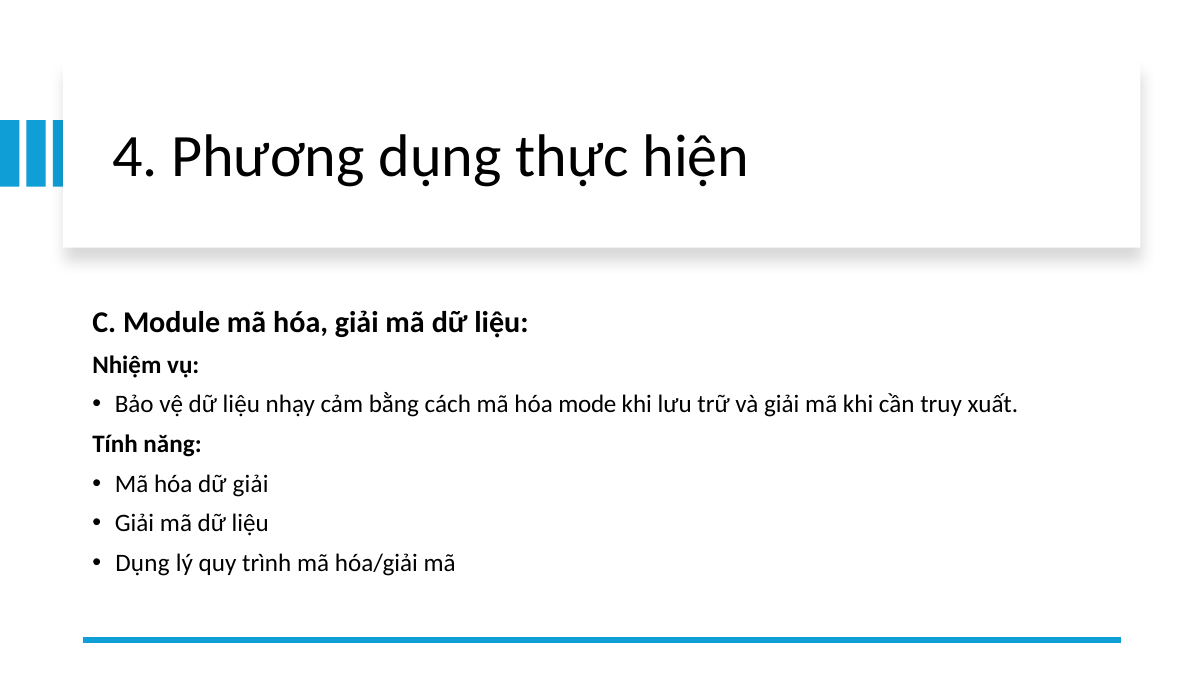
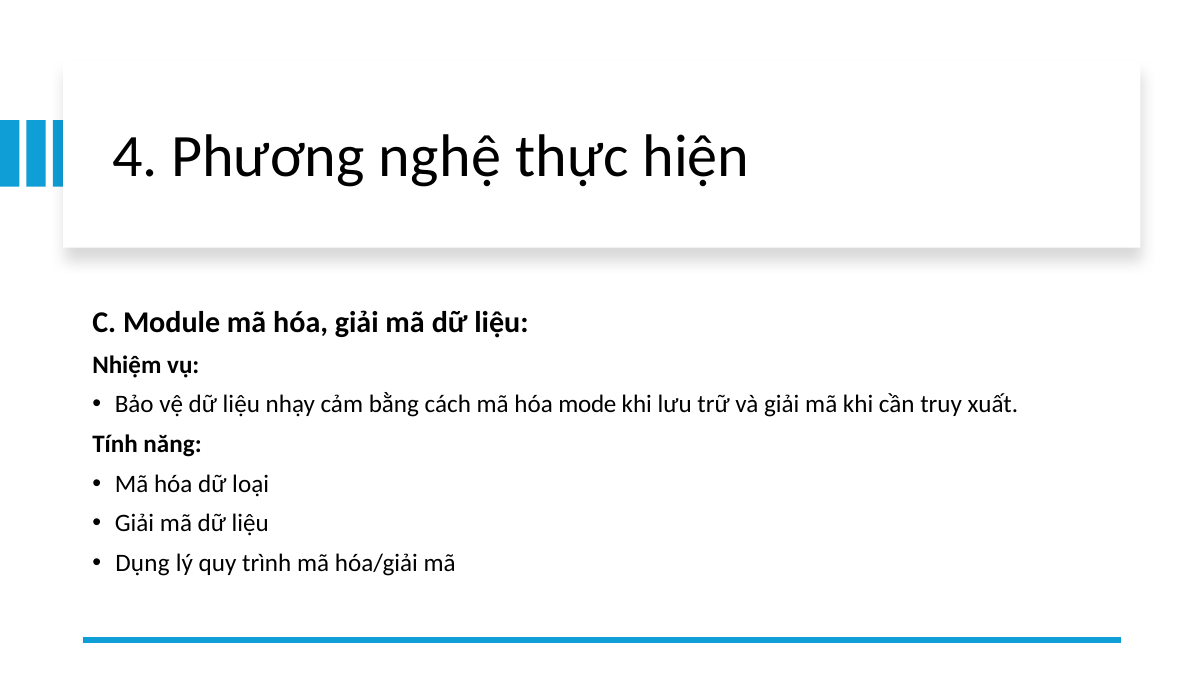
Phương dụng: dụng -> nghệ
dữ giải: giải -> loại
